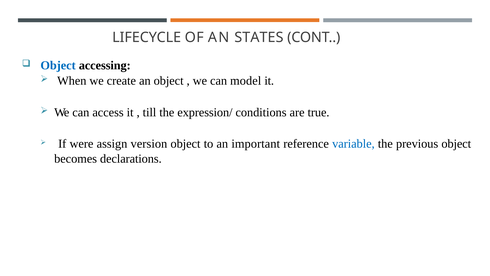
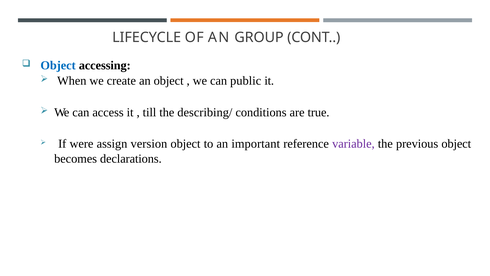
STATES: STATES -> GROUP
model: model -> public
expression/: expression/ -> describing/
variable colour: blue -> purple
